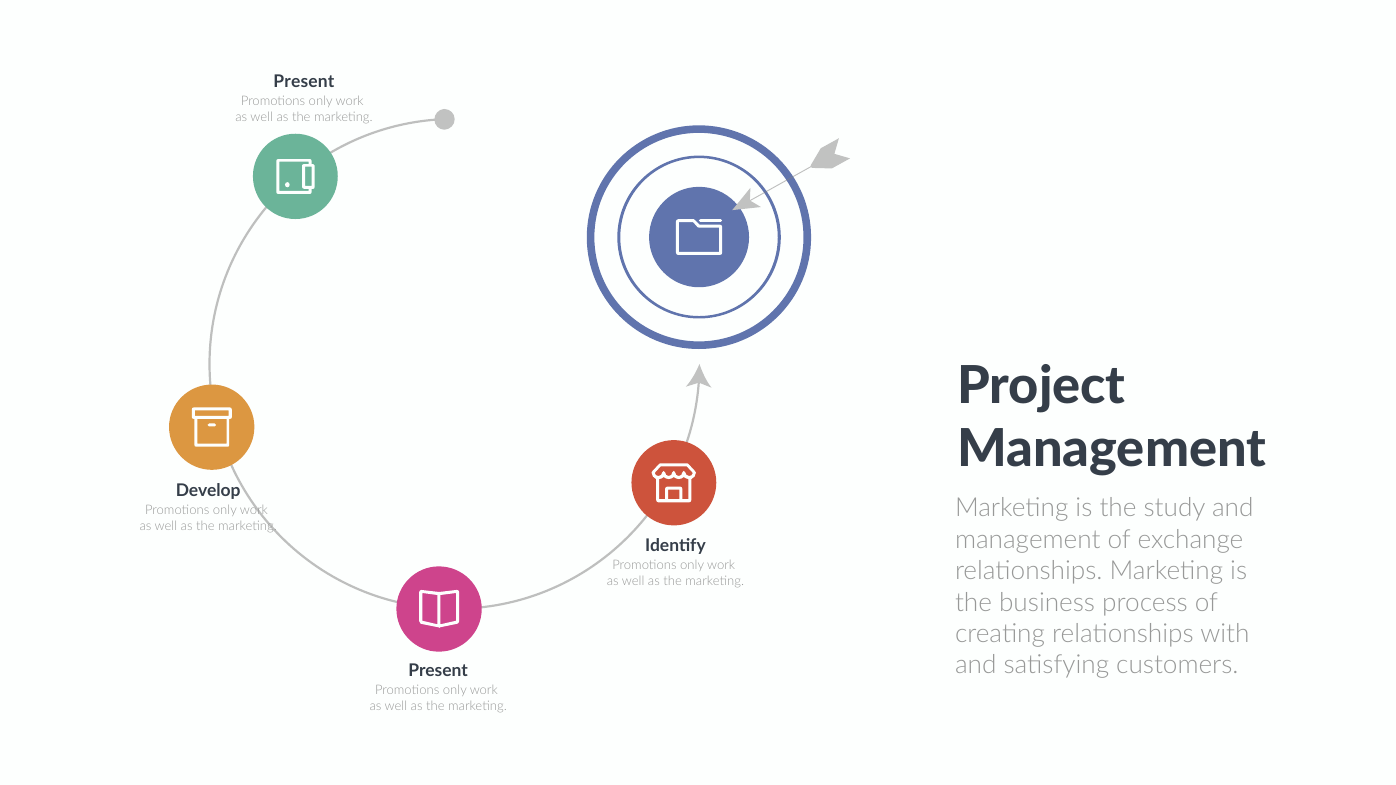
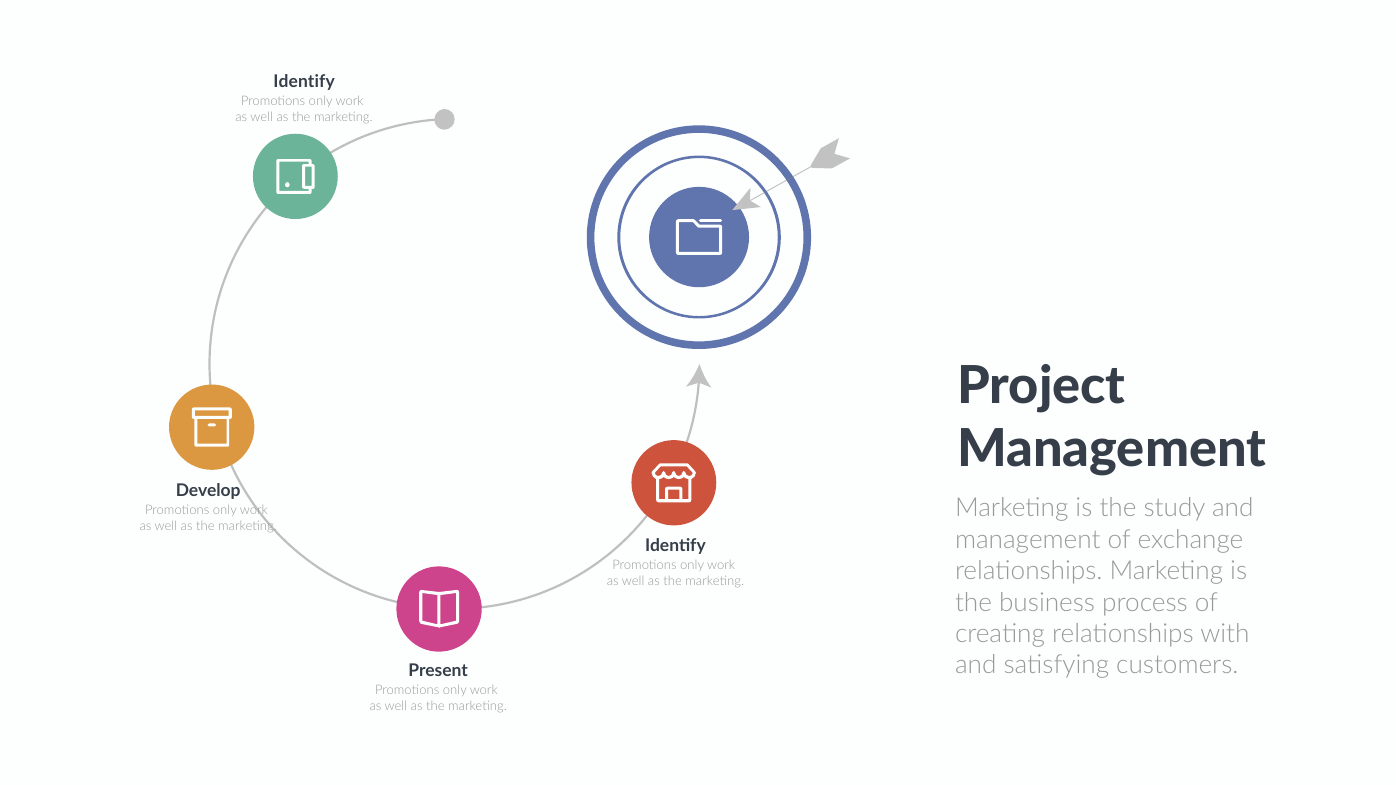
Present at (304, 81): Present -> Identify
